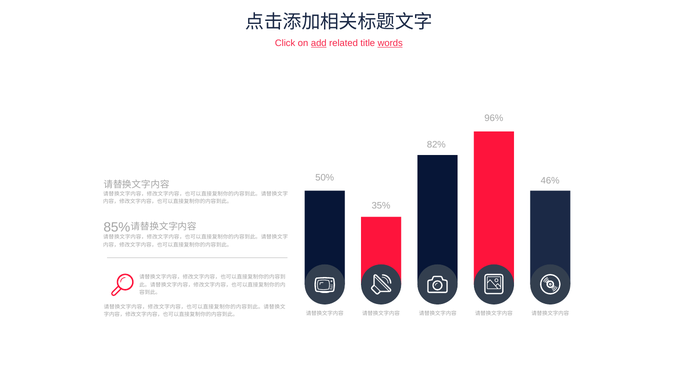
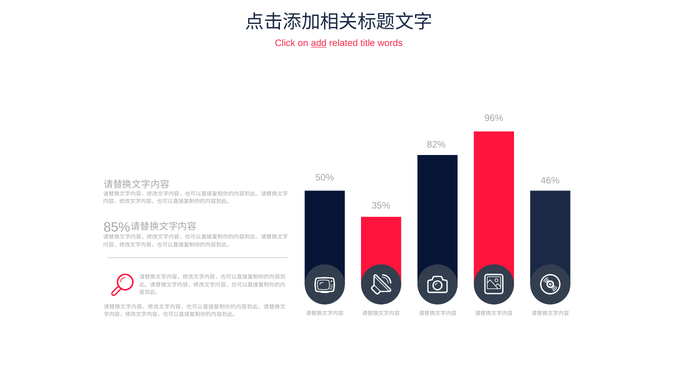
words underline: present -> none
